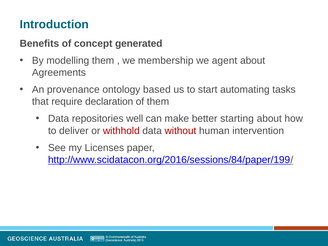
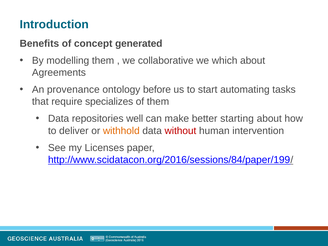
membership: membership -> collaborative
agent: agent -> which
based: based -> before
declaration: declaration -> specializes
withhold colour: red -> orange
